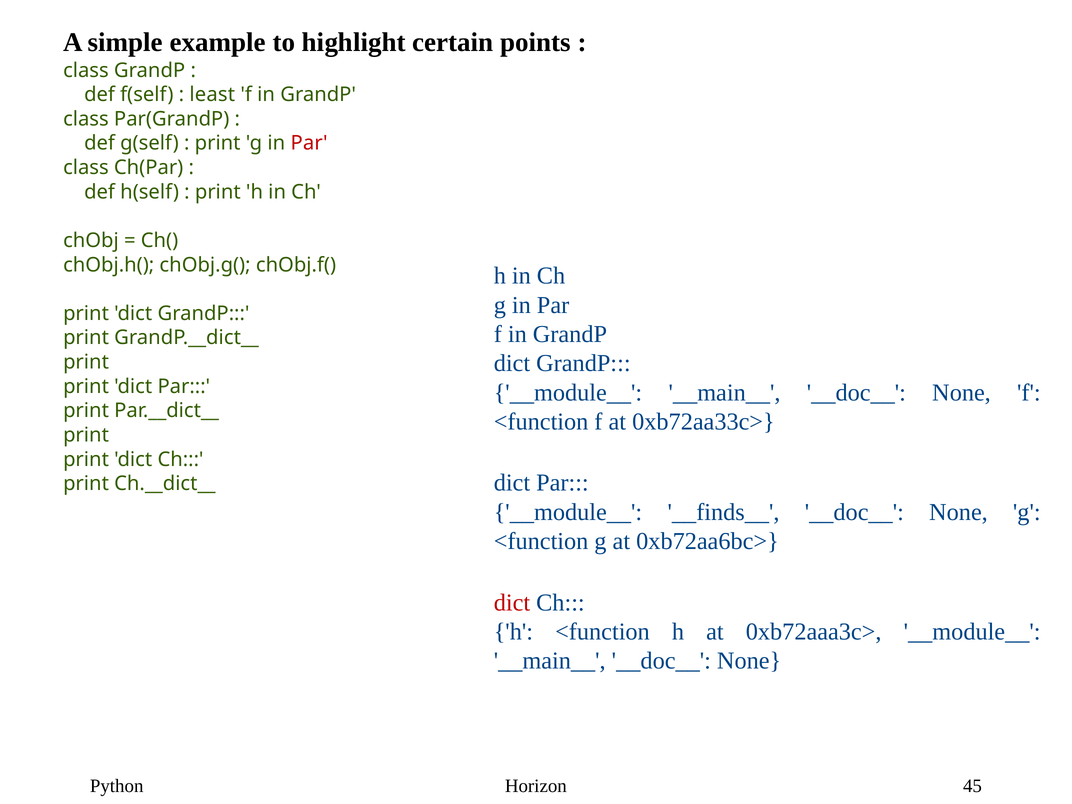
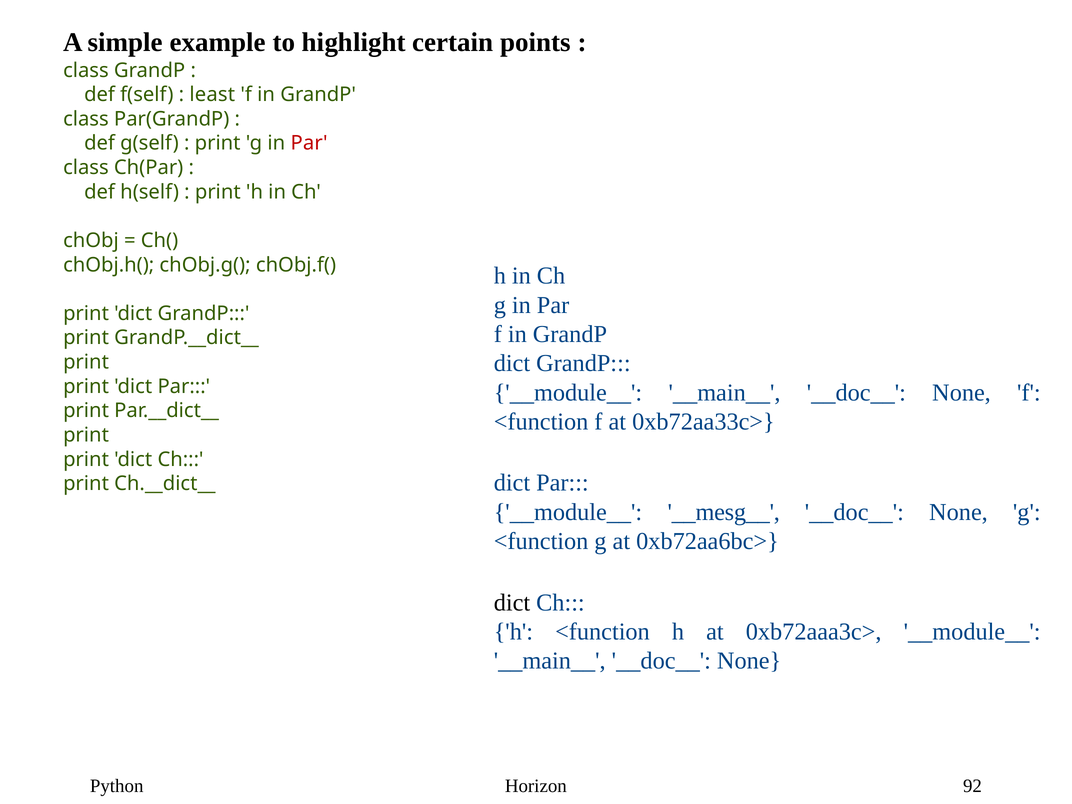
__finds__: __finds__ -> __mesg__
dict at (512, 603) colour: red -> black
45: 45 -> 92
